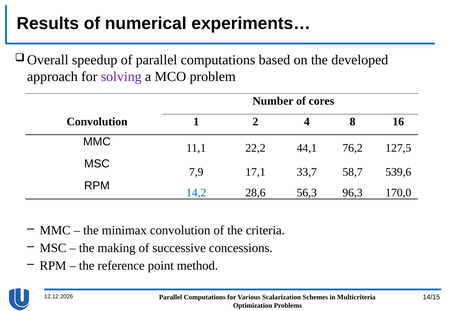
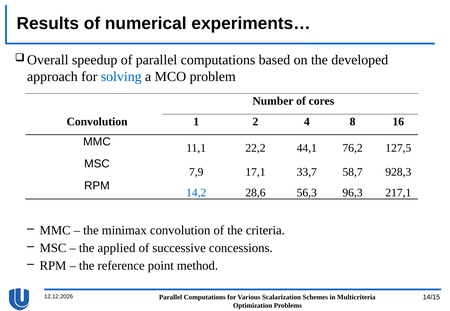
solving colour: purple -> blue
539,6: 539,6 -> 928,3
170,0: 170,0 -> 217,1
making: making -> applied
